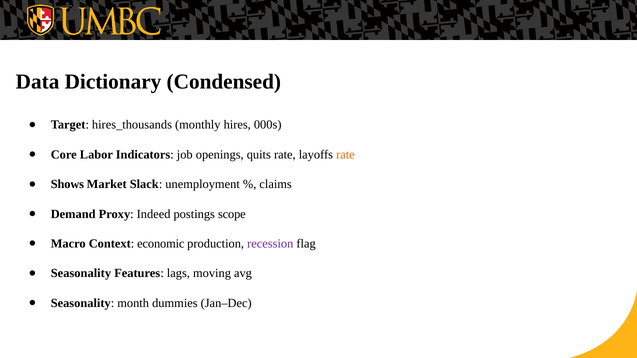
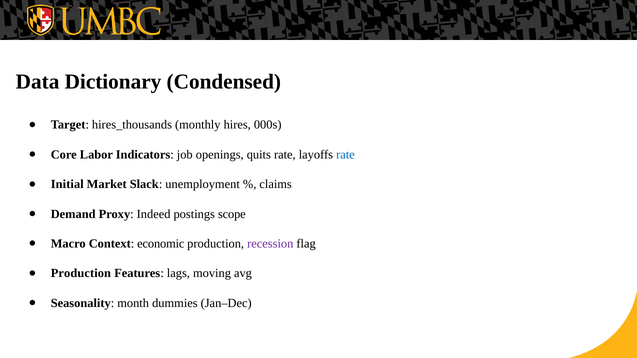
rate at (345, 155) colour: orange -> blue
Shows: Shows -> Initial
Seasonality at (81, 274): Seasonality -> Production
